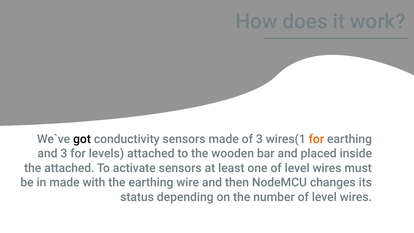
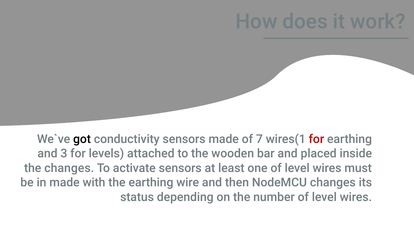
of 3: 3 -> 7
for at (316, 139) colour: orange -> red
the attached: attached -> changes
